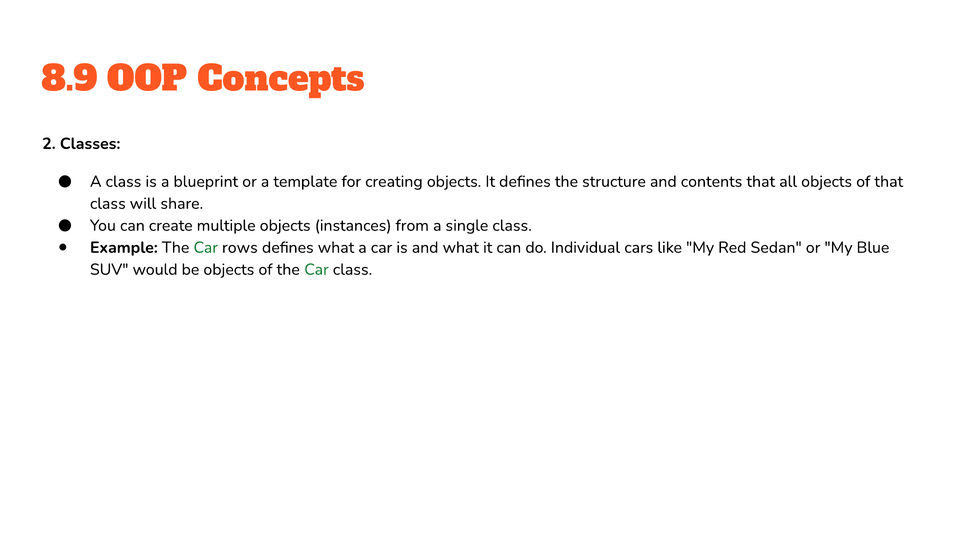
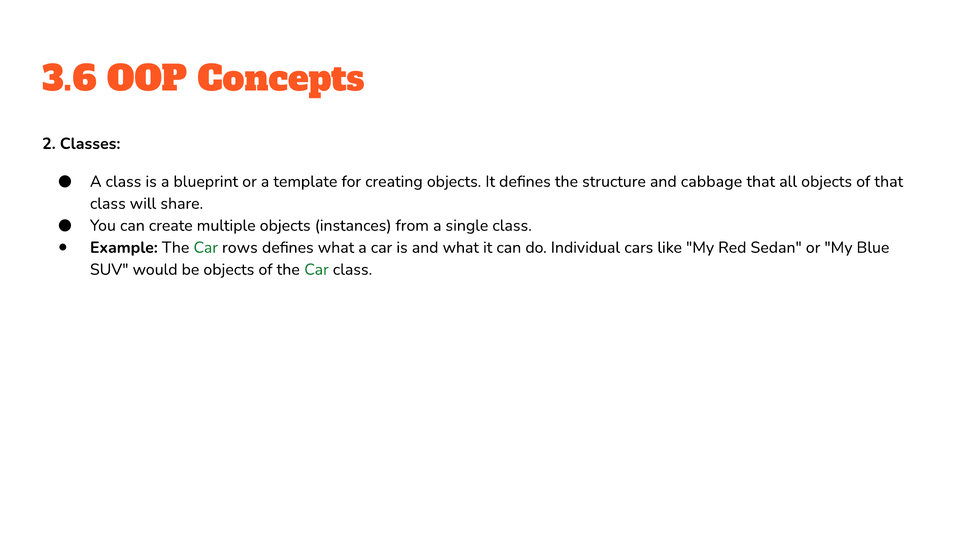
8.9: 8.9 -> 3.6
contents: contents -> cabbage
